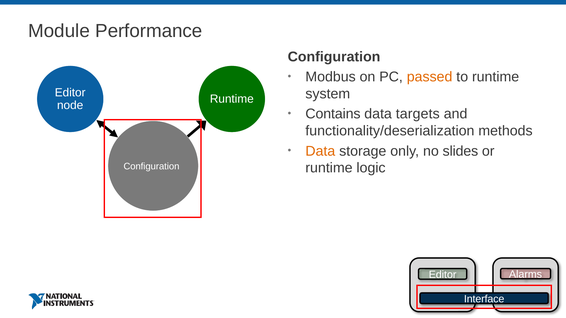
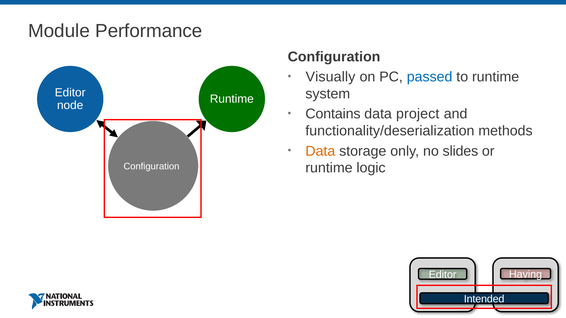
Modbus: Modbus -> Visually
passed colour: orange -> blue
targets: targets -> project
Alarms: Alarms -> Having
Interface: Interface -> Intended
